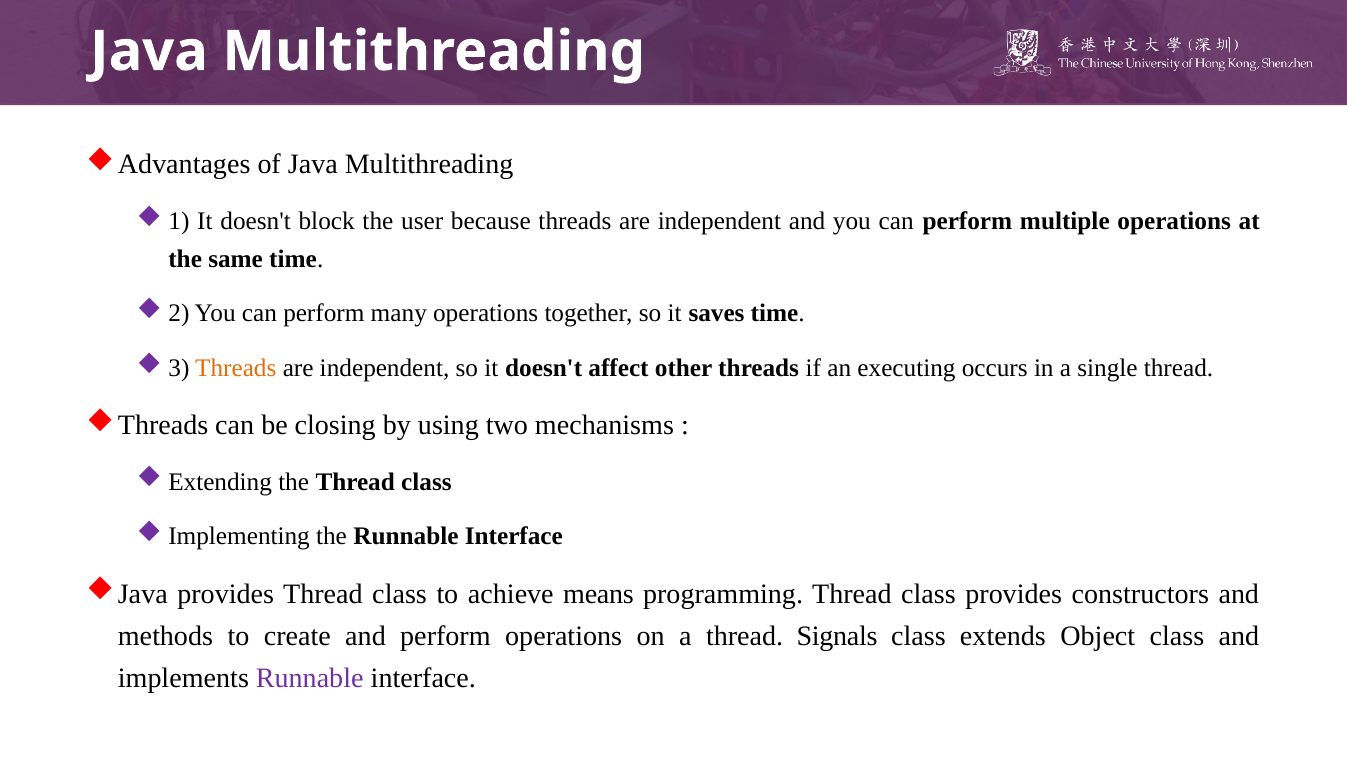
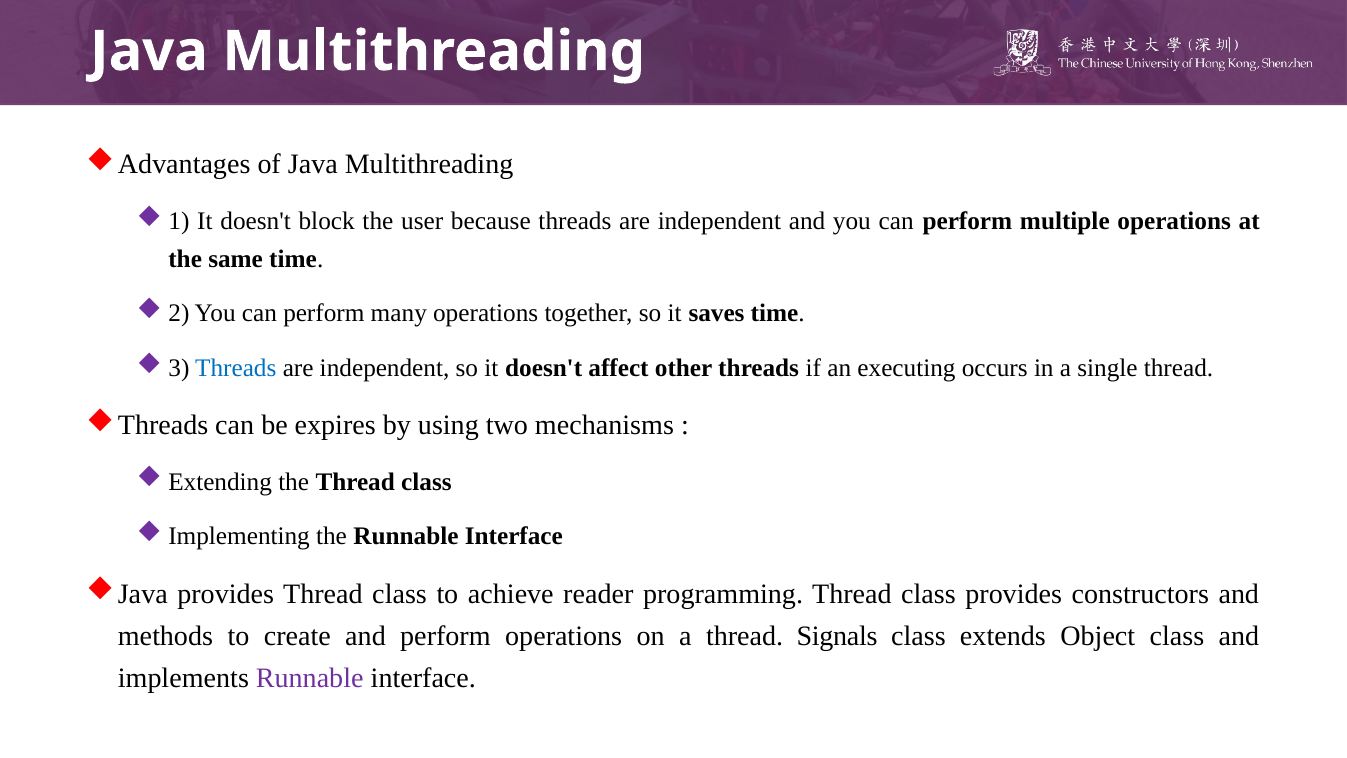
Threads at (236, 368) colour: orange -> blue
closing: closing -> expires
means: means -> reader
